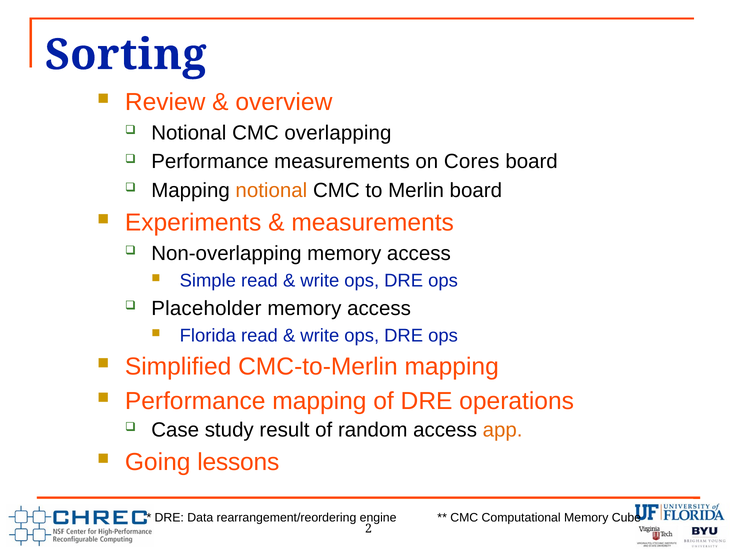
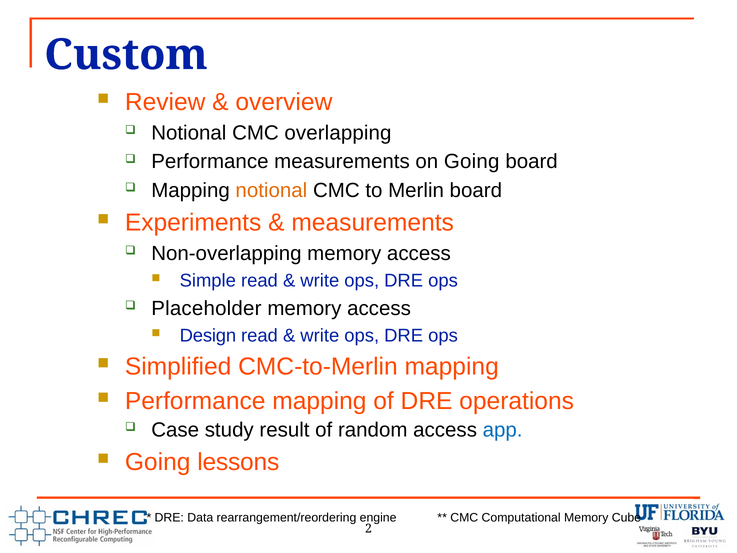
Sorting: Sorting -> Custom
on Cores: Cores -> Going
Florida: Florida -> Design
app colour: orange -> blue
